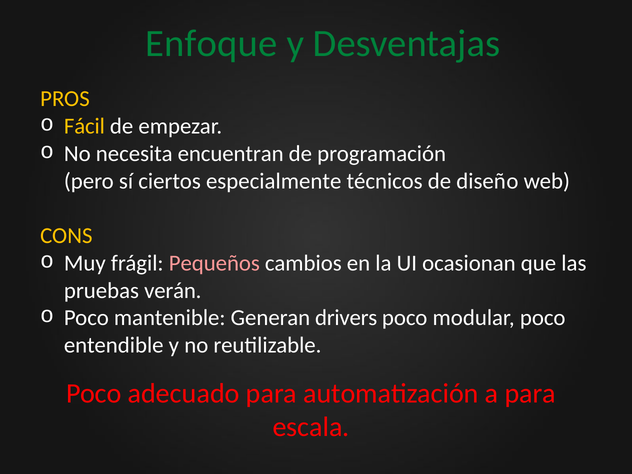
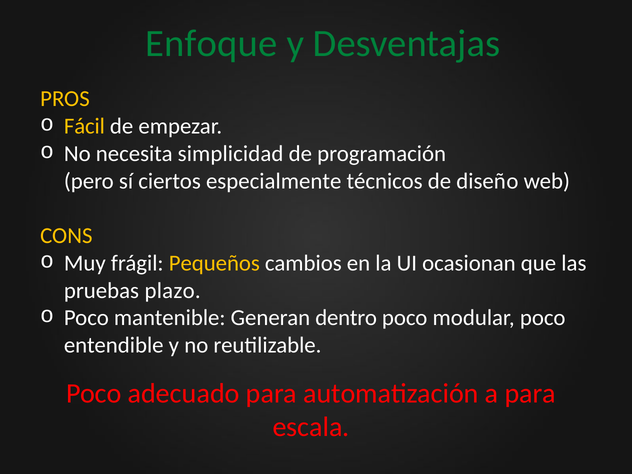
encuentran: encuentran -> simplicidad
Pequeños colour: pink -> yellow
verán: verán -> plazo
drivers: drivers -> dentro
